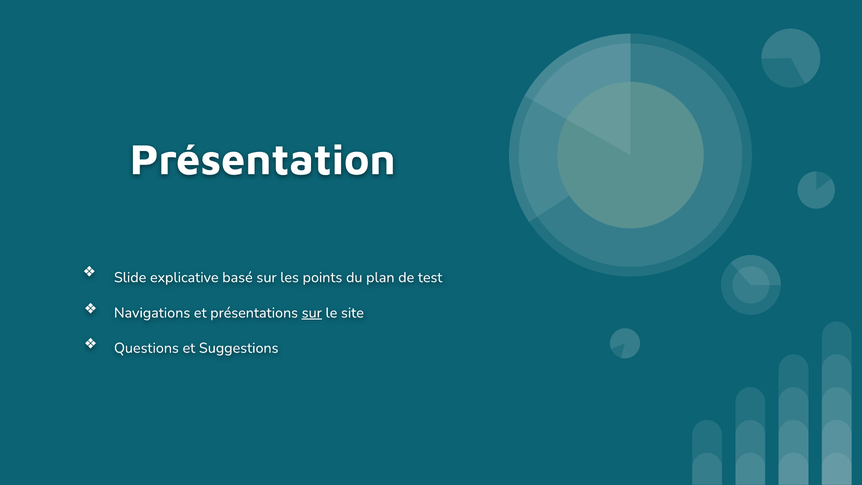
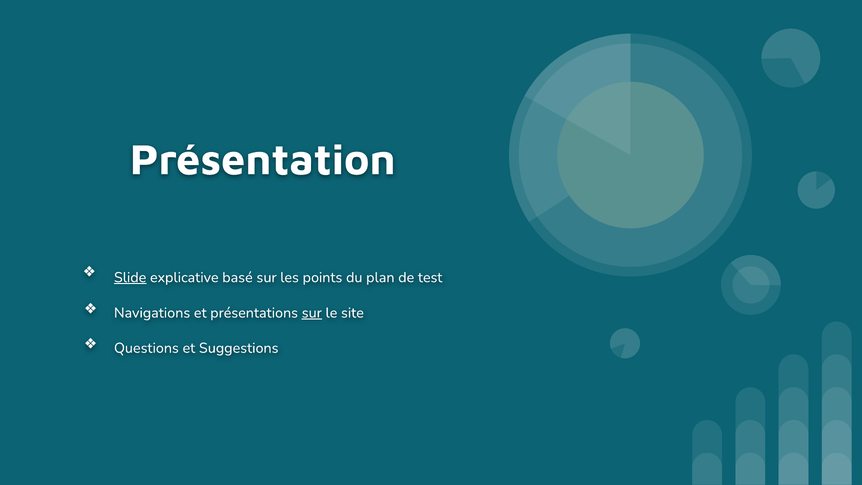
Slide underline: none -> present
